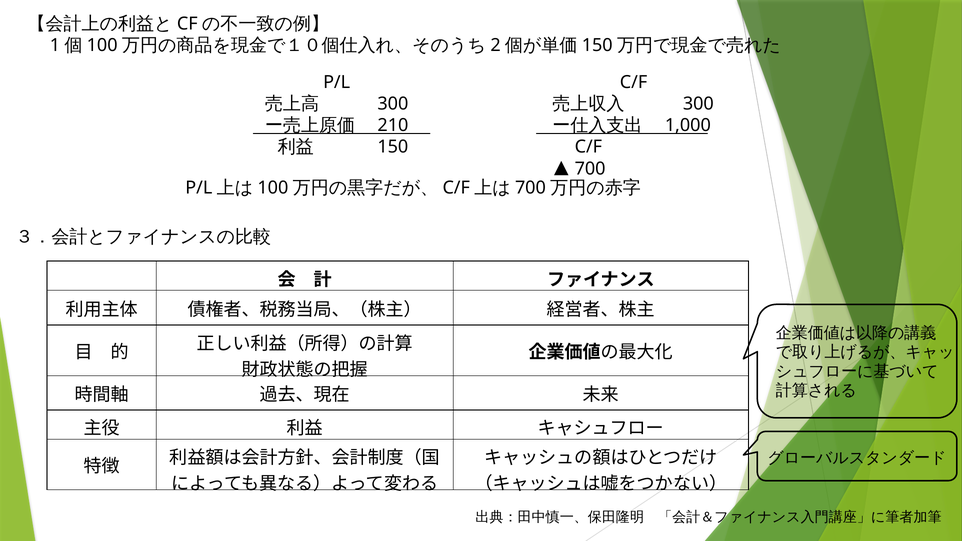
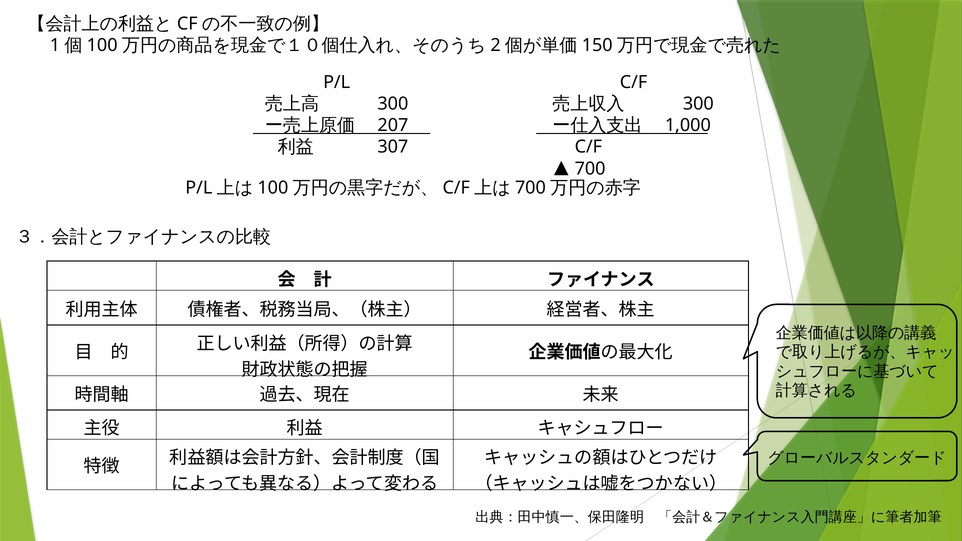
210: 210 -> 207
150: 150 -> 307
